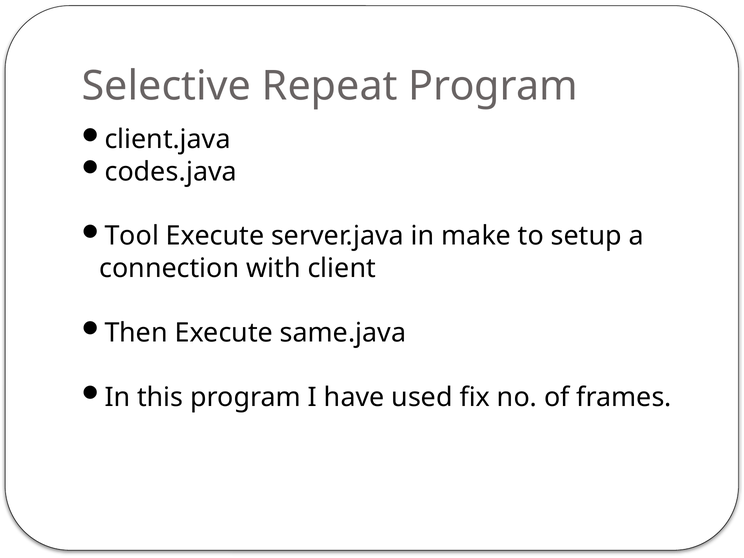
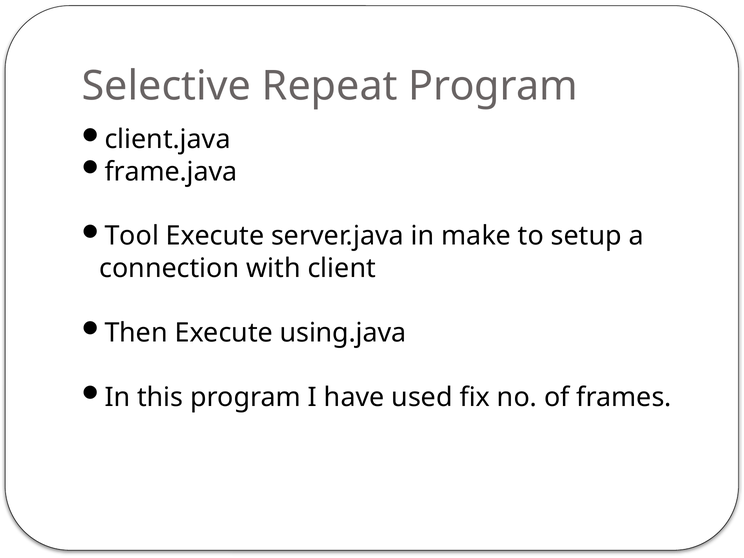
codes.java: codes.java -> frame.java
same.java: same.java -> using.java
